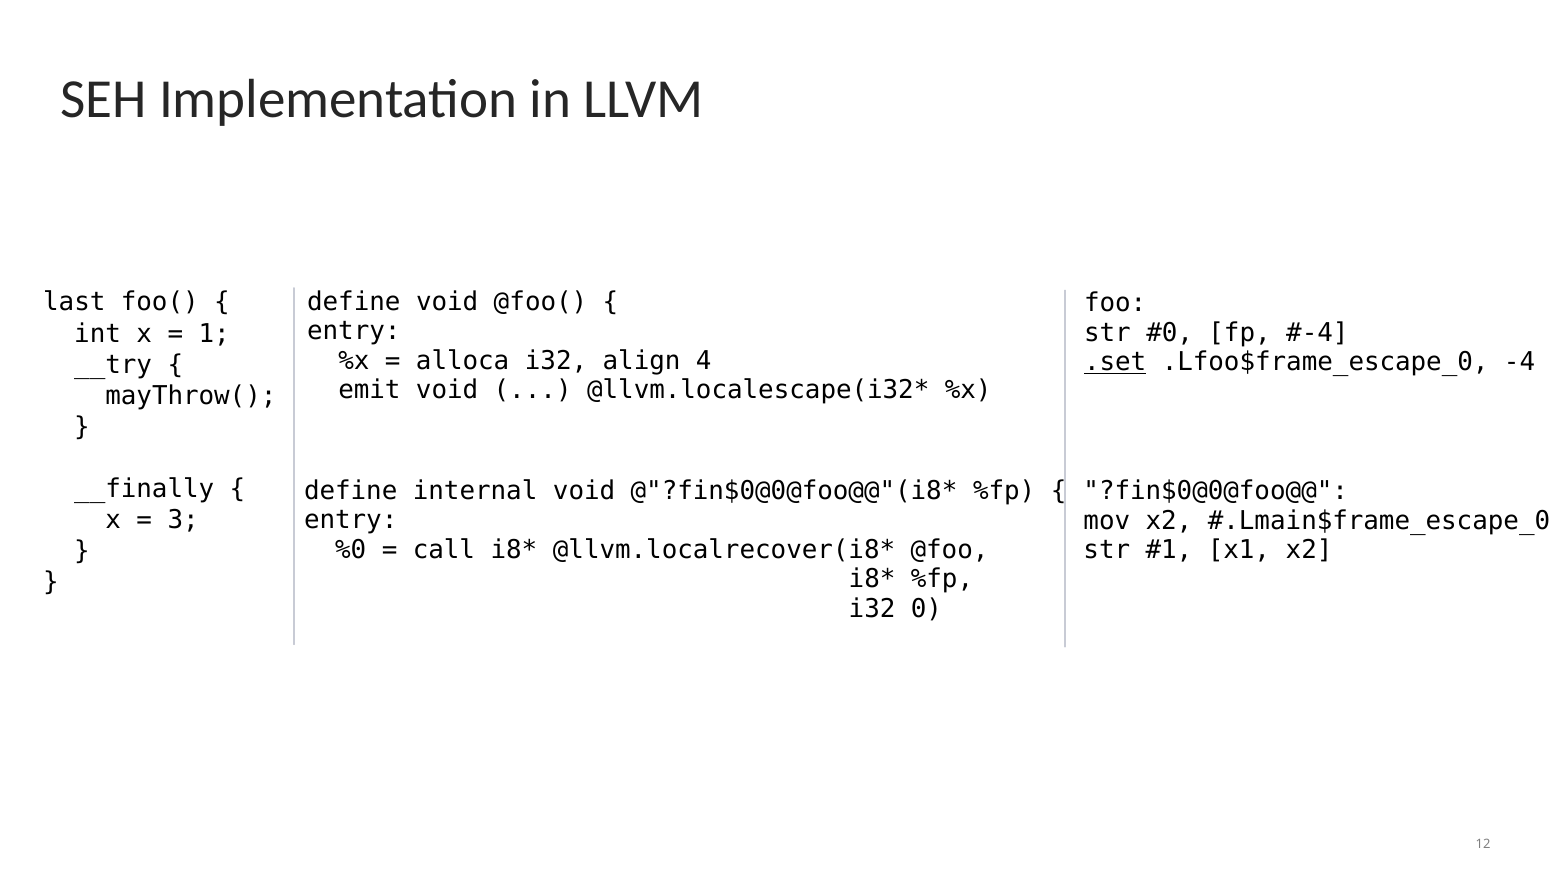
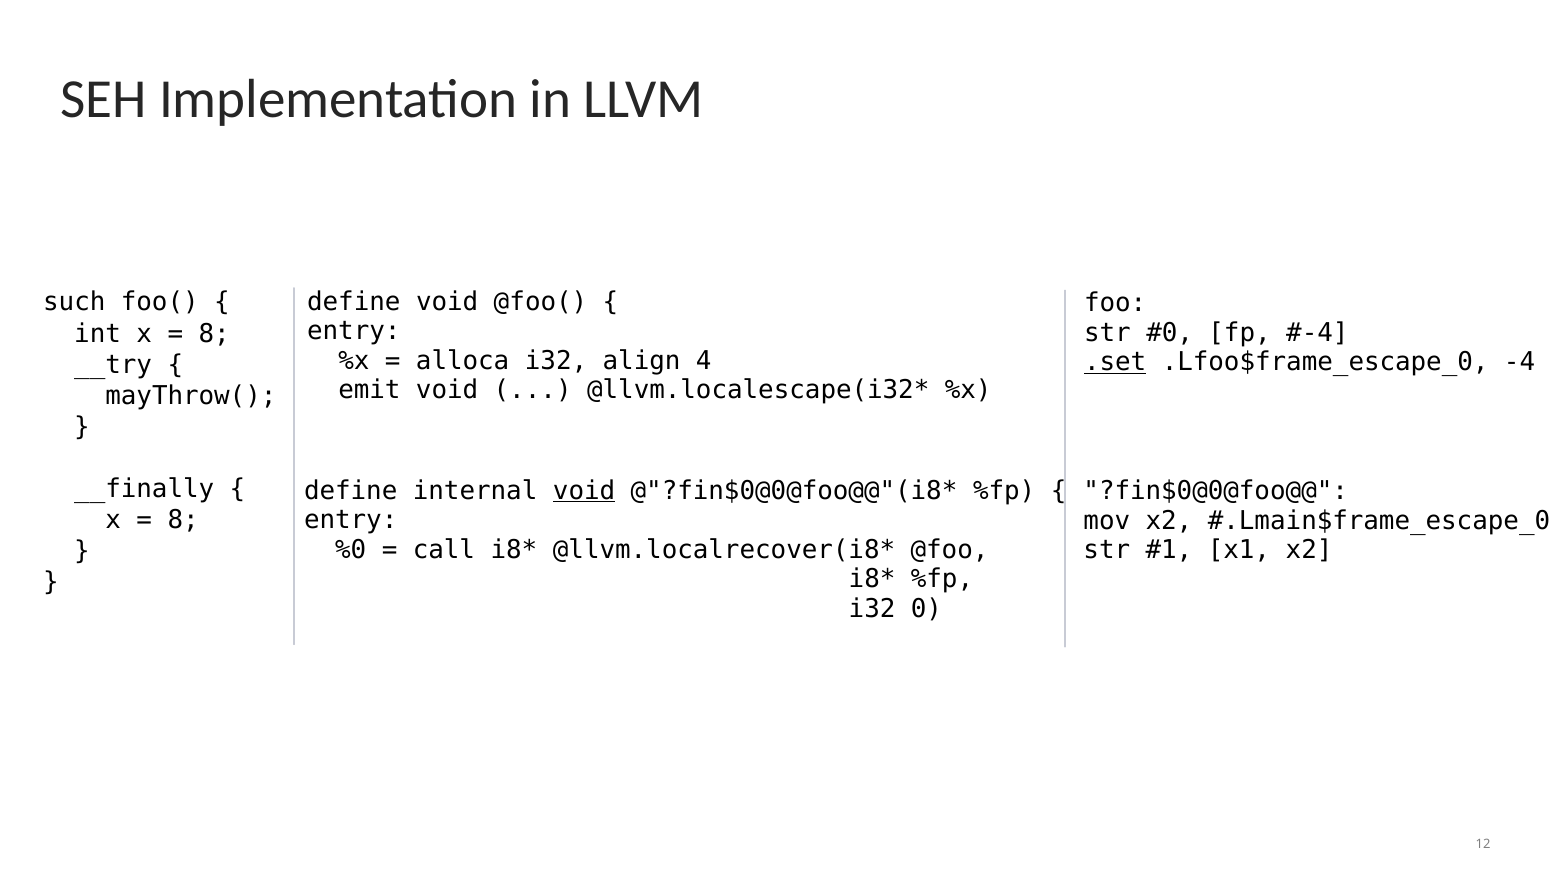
last: last -> such
1 at (214, 333): 1 -> 8
void at (584, 490) underline: none -> present
3 at (183, 520): 3 -> 8
